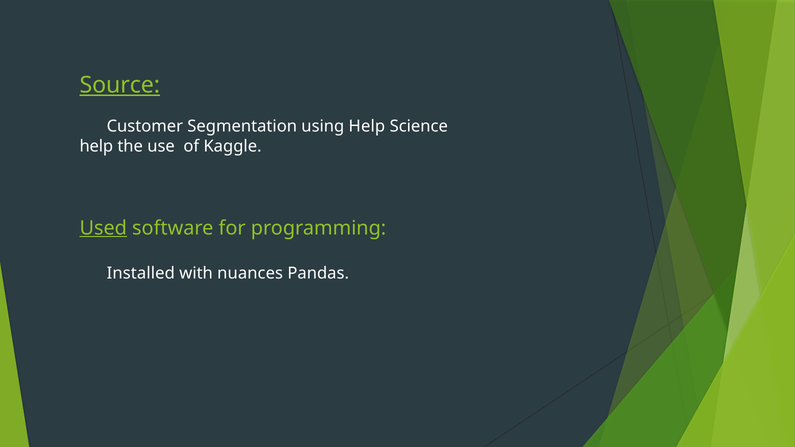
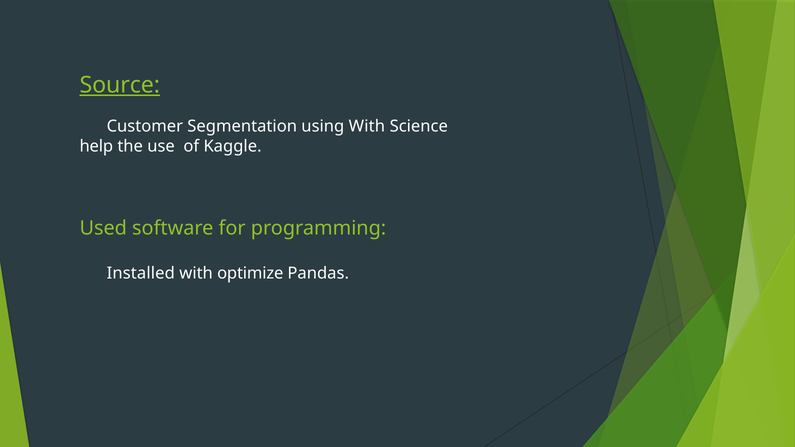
using Help: Help -> With
Used underline: present -> none
nuances: nuances -> optimize
